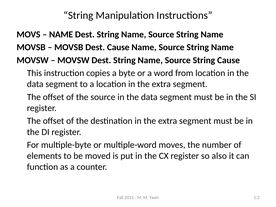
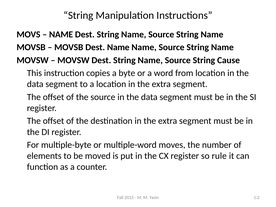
Dest Cause: Cause -> Name
also: also -> rule
